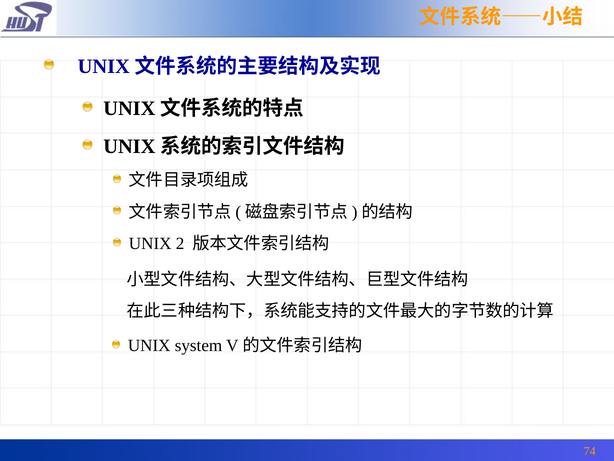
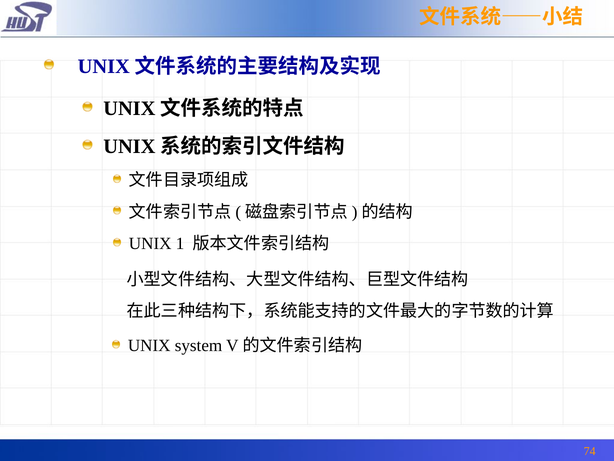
2: 2 -> 1
